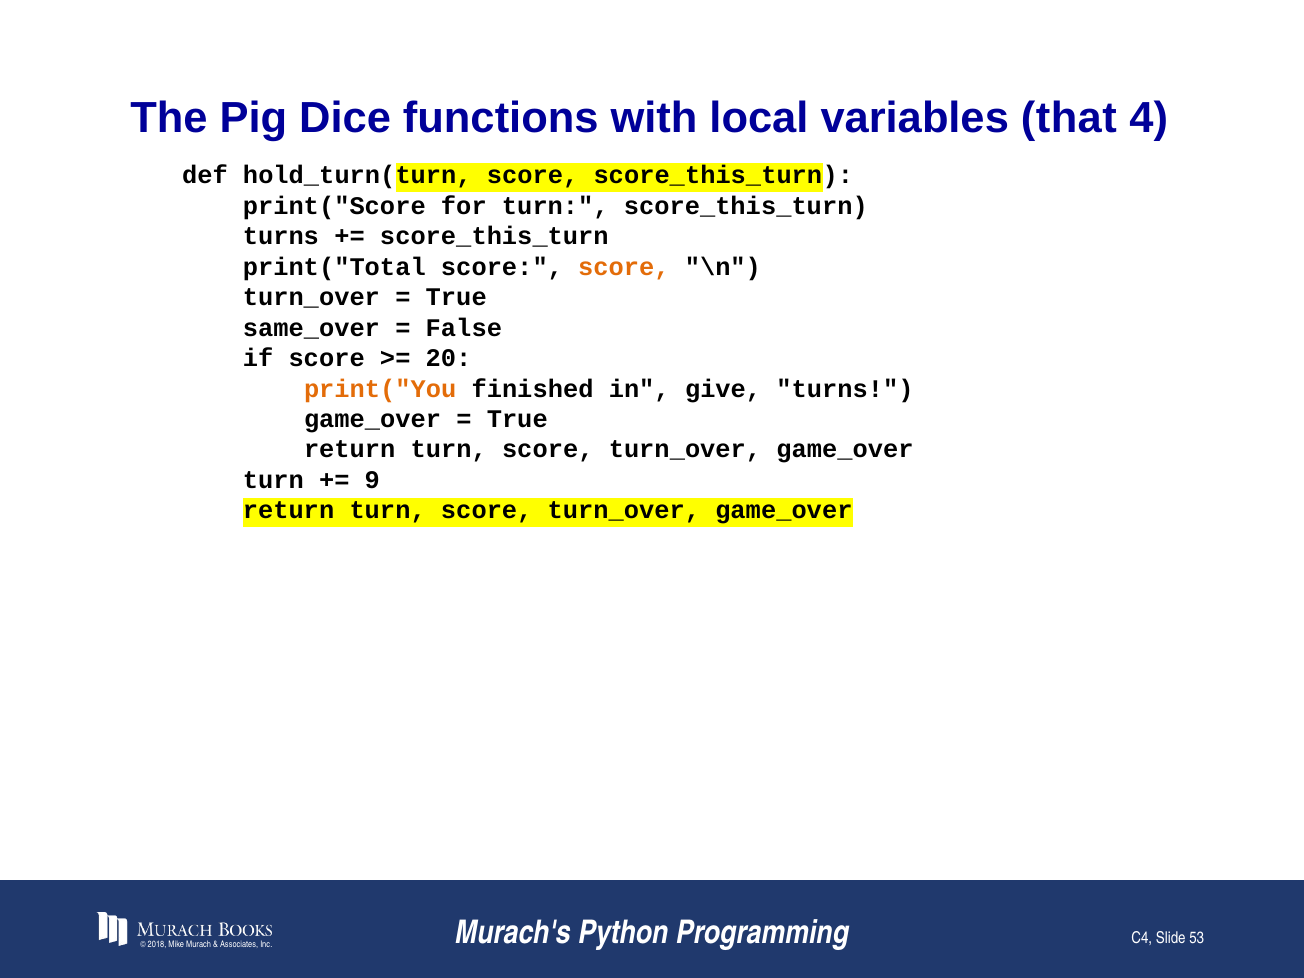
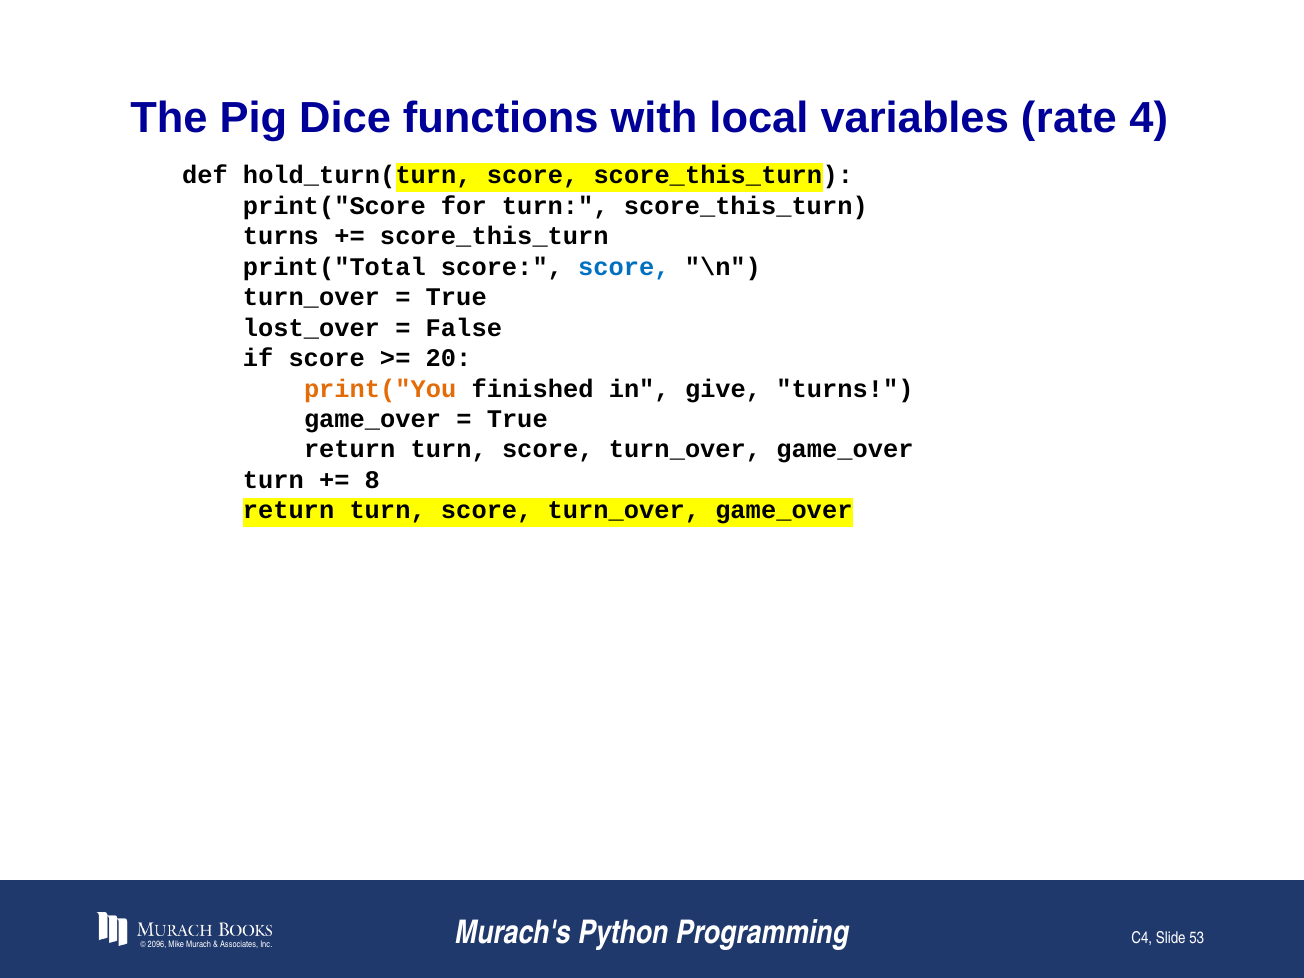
that: that -> rate
score at (624, 267) colour: orange -> blue
same_over: same_over -> lost_over
9: 9 -> 8
2018: 2018 -> 2096
